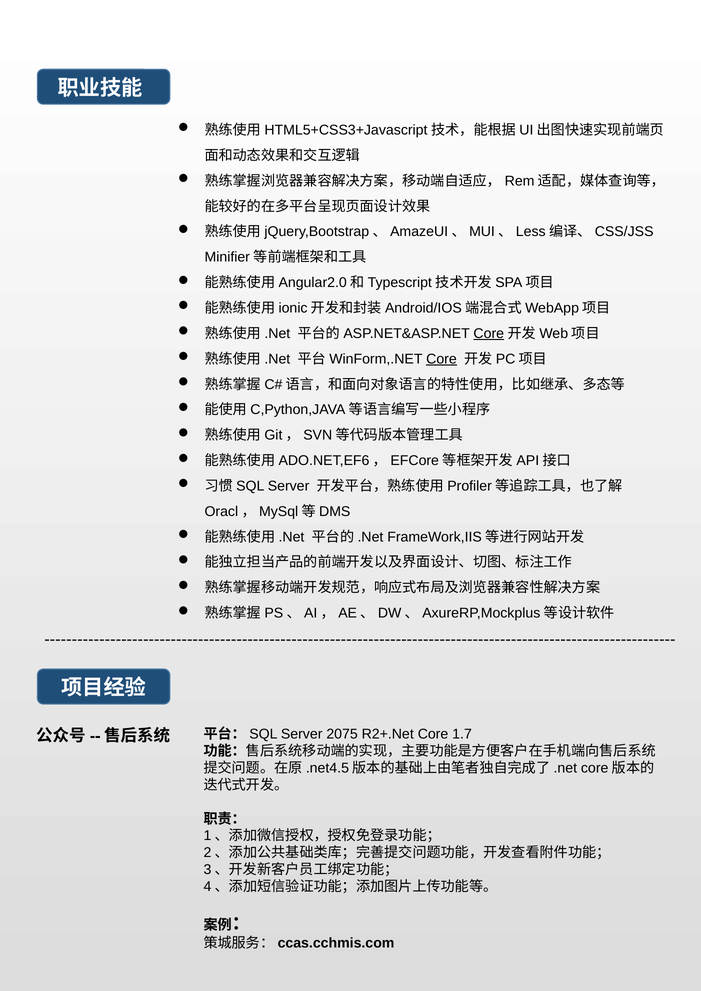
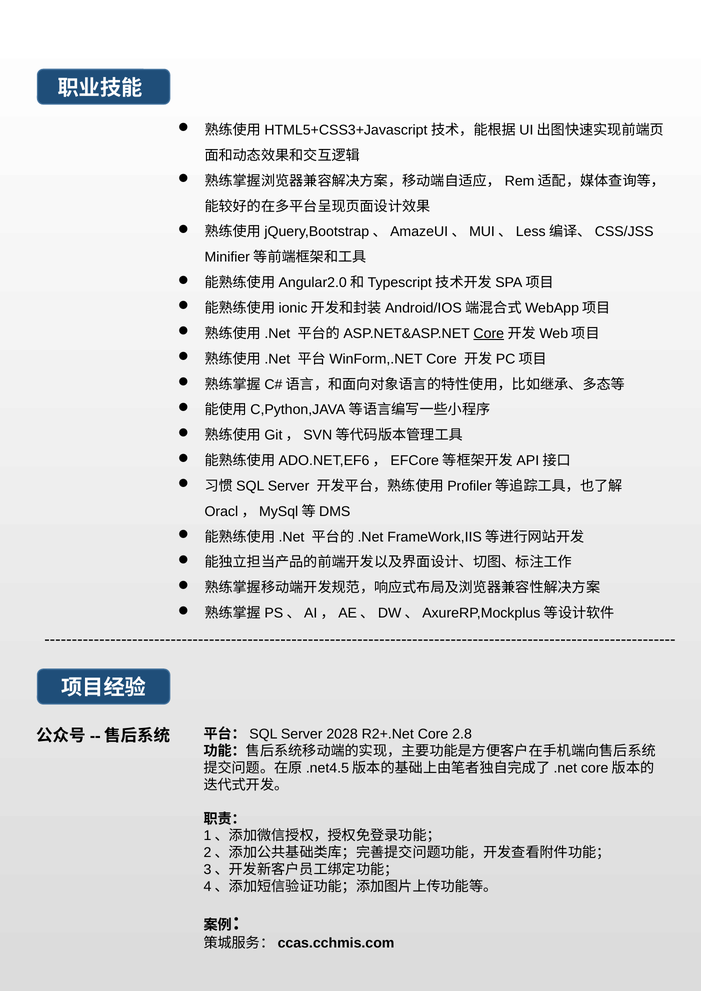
Core at (441, 359) underline: present -> none
2075: 2075 -> 2028
1.7: 1.7 -> 2.8
